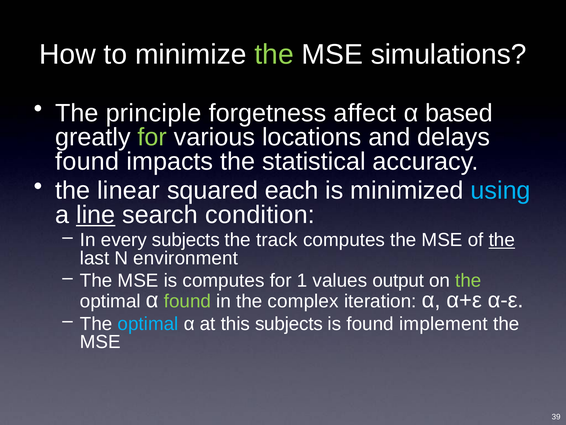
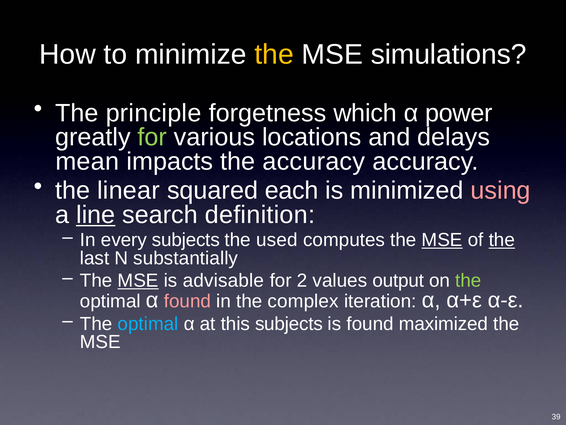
the at (274, 54) colour: light green -> yellow
affect: affect -> which
based: based -> power
found at (87, 161): found -> mean
the statistical: statistical -> accuracy
using colour: light blue -> pink
condition: condition -> definition
track: track -> used
MSE at (442, 240) underline: none -> present
environment: environment -> substantially
MSE at (138, 280) underline: none -> present
is computes: computes -> advisable
1: 1 -> 2
found at (187, 301) colour: light green -> pink
implement: implement -> maximized
